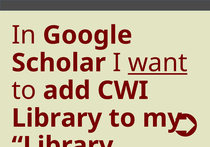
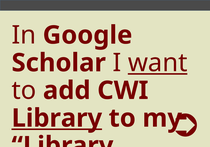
Library at (57, 118) underline: none -> present
